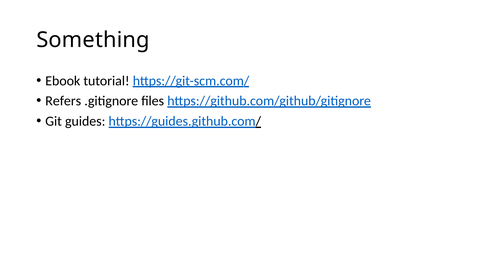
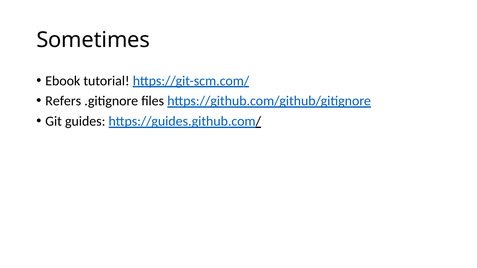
Something: Something -> Sometimes
